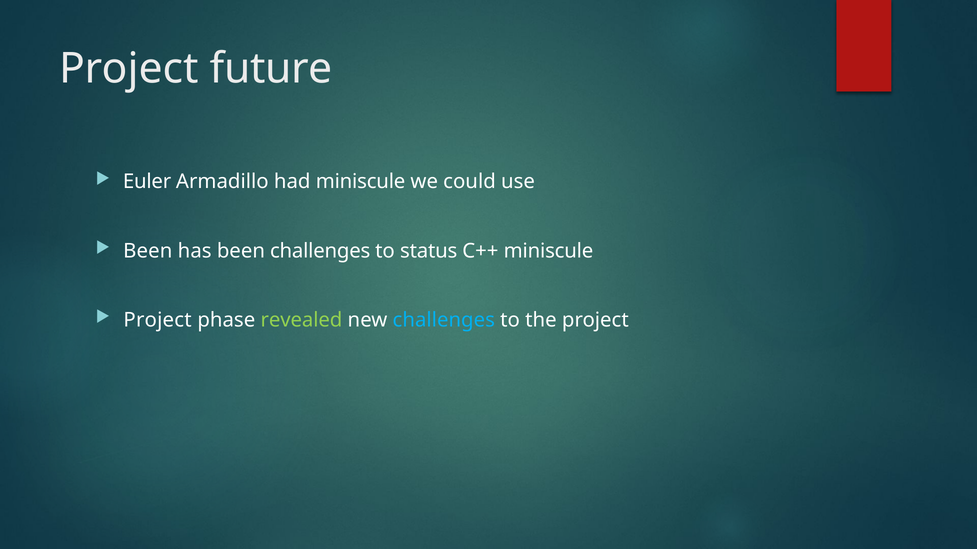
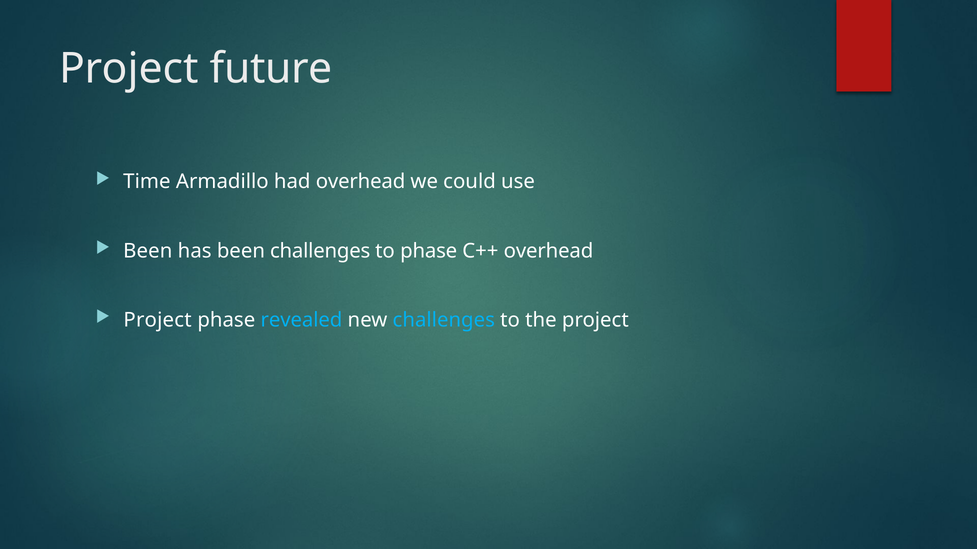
Euler: Euler -> Time
had miniscule: miniscule -> overhead
to status: status -> phase
C++ miniscule: miniscule -> overhead
revealed colour: light green -> light blue
